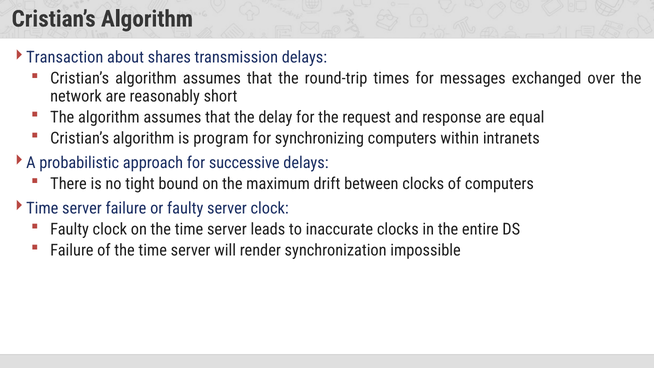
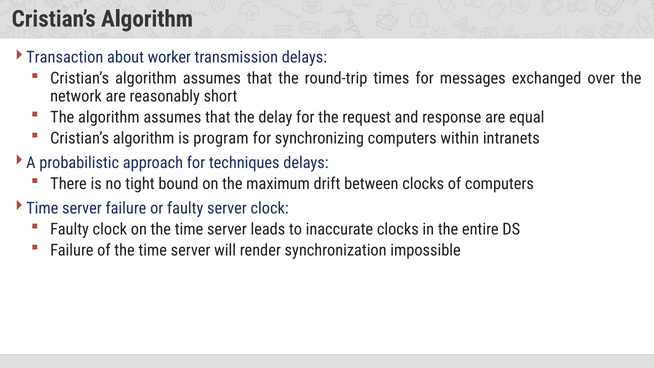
shares: shares -> worker
successive: successive -> techniques
